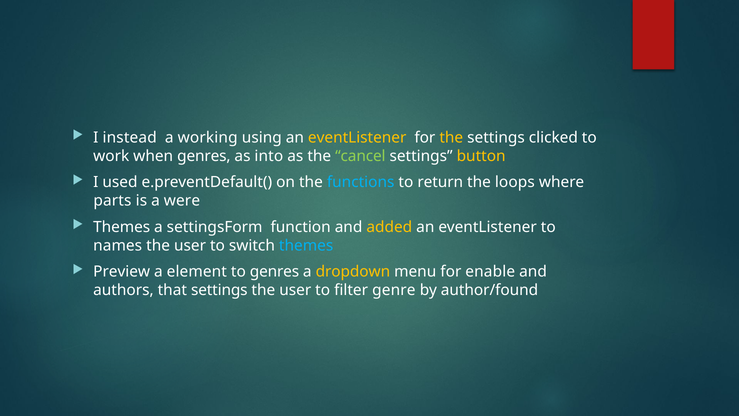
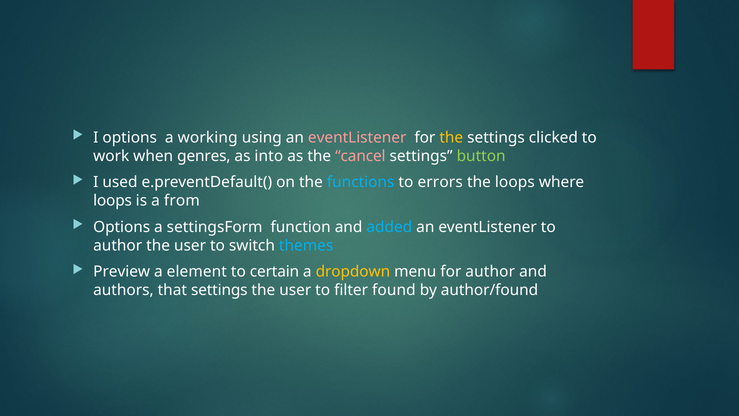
I instead: instead -> options
eventListener at (357, 138) colour: yellow -> pink
cancel colour: light green -> pink
button colour: yellow -> light green
return: return -> errors
parts at (112, 201): parts -> loops
were: were -> from
Themes at (122, 227): Themes -> Options
added colour: yellow -> light blue
names at (118, 245): names -> author
to genres: genres -> certain
for enable: enable -> author
genre: genre -> found
